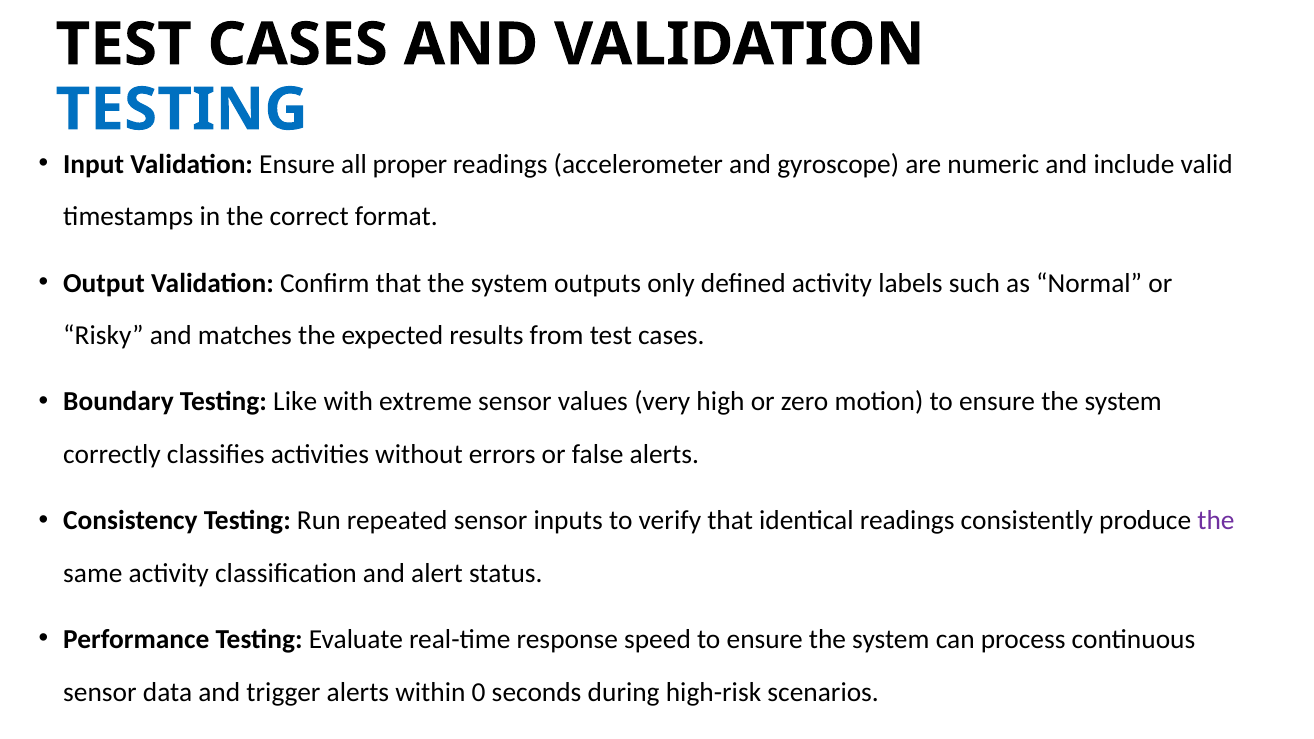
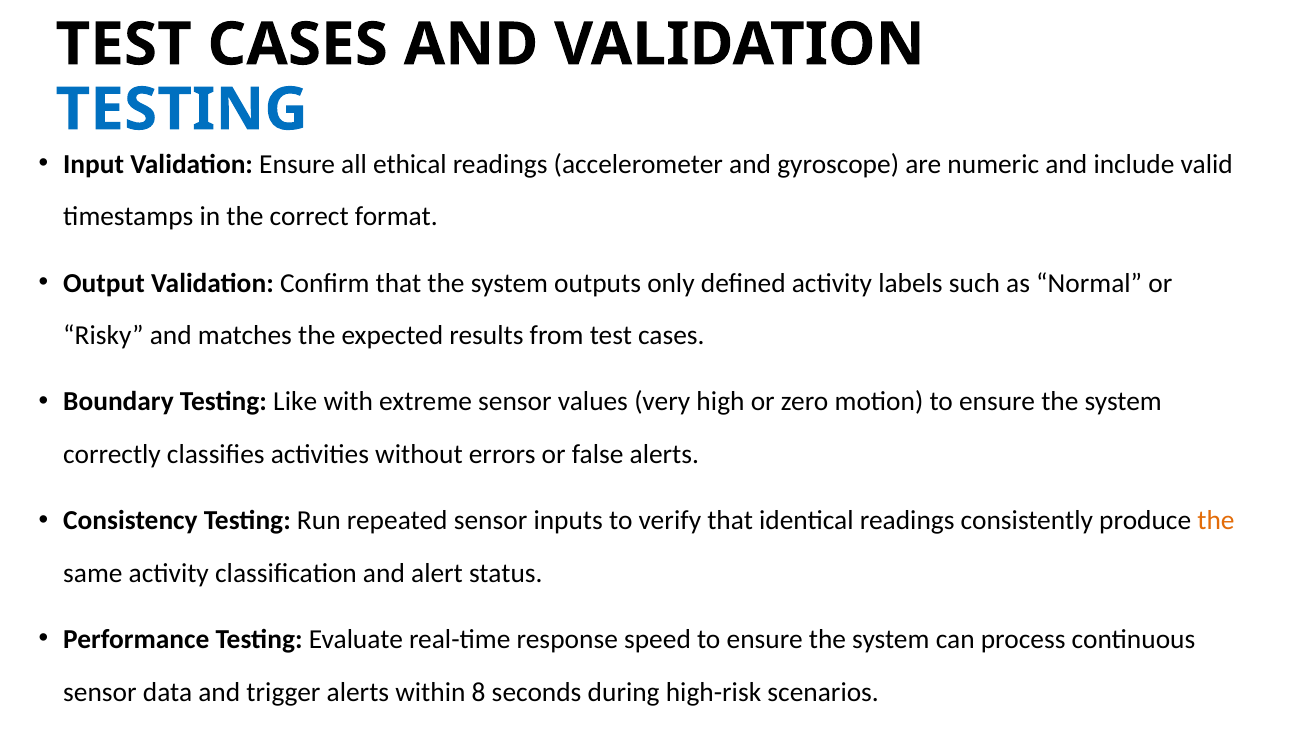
proper: proper -> ethical
the at (1216, 521) colour: purple -> orange
0: 0 -> 8
